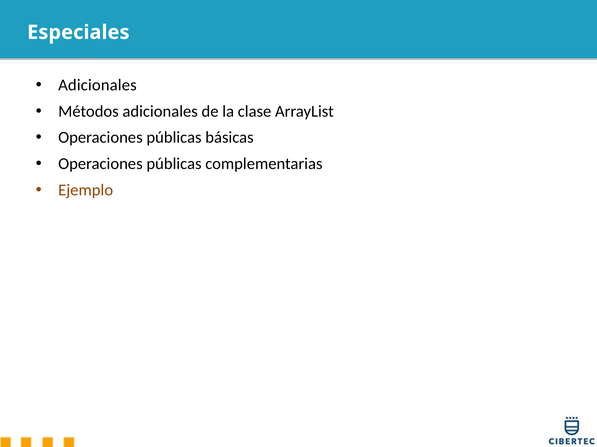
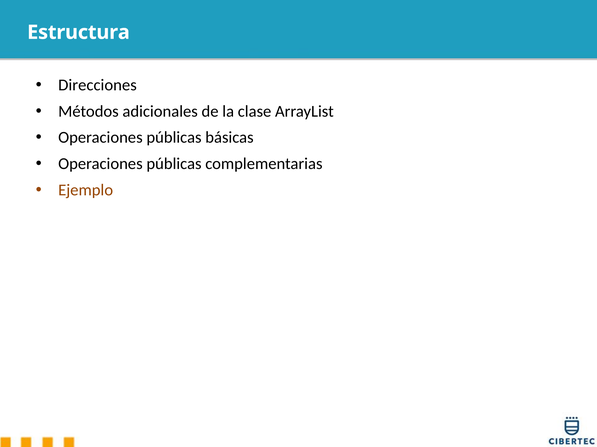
Especiales: Especiales -> Estructura
Adicionales at (97, 85): Adicionales -> Direcciones
